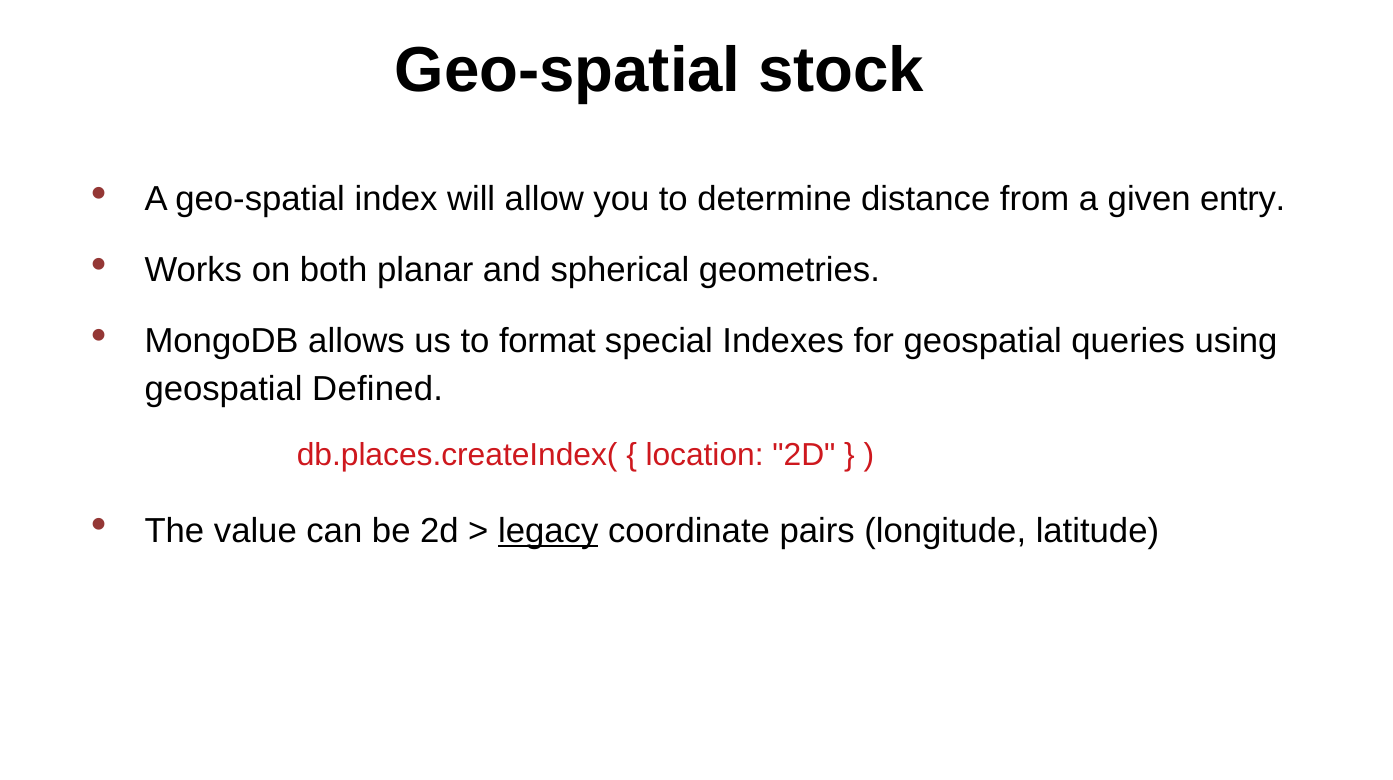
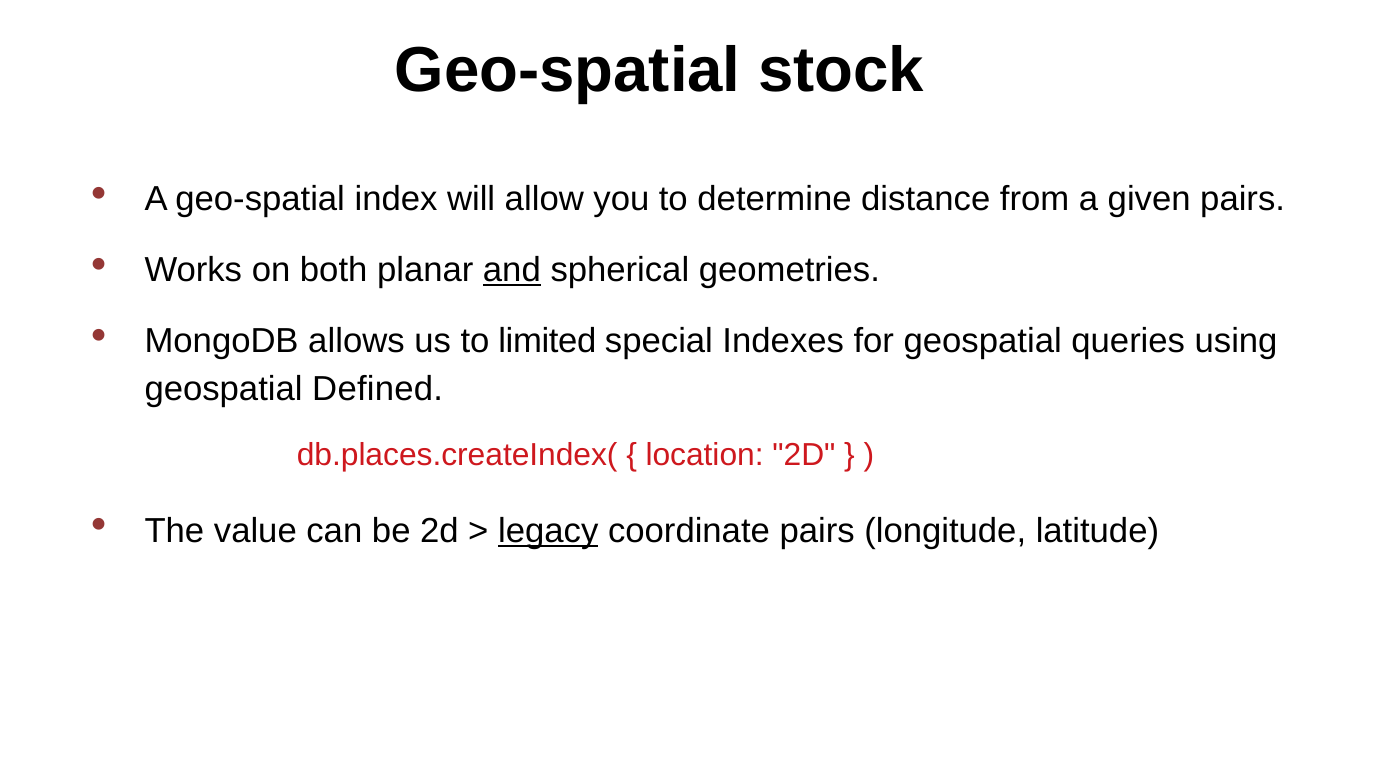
given entry: entry -> pairs
and underline: none -> present
format: format -> limited
